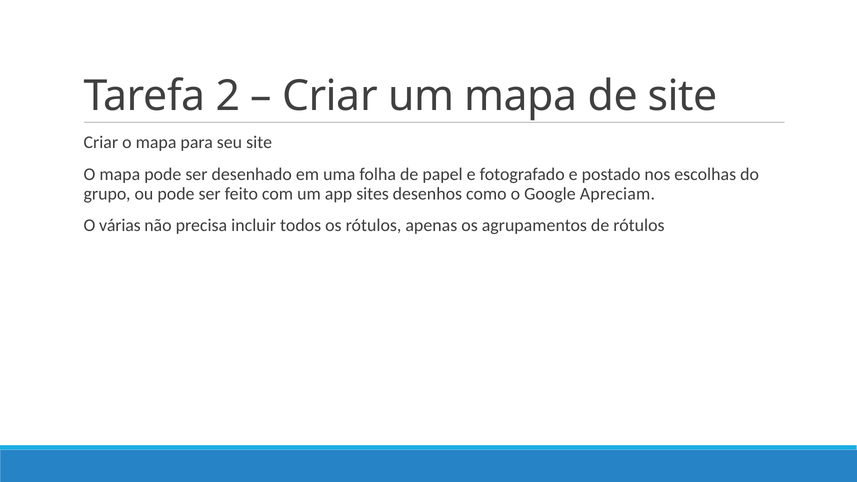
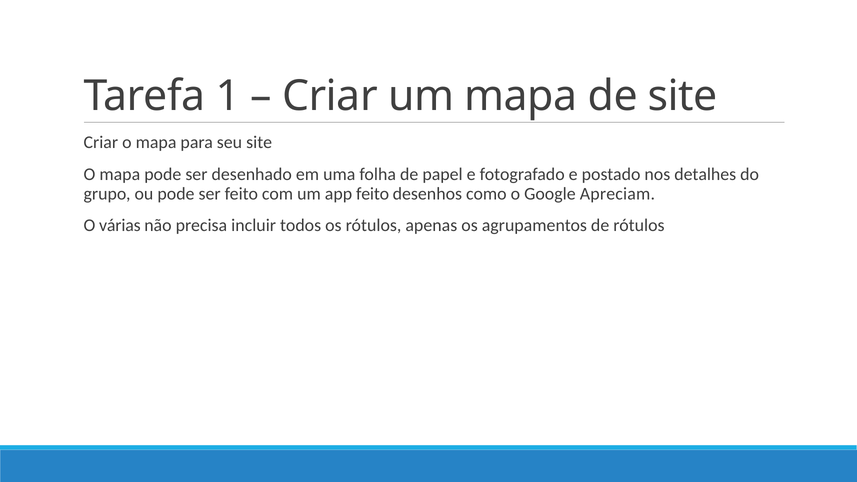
2: 2 -> 1
escolhas: escolhas -> detalhes
app sites: sites -> feito
